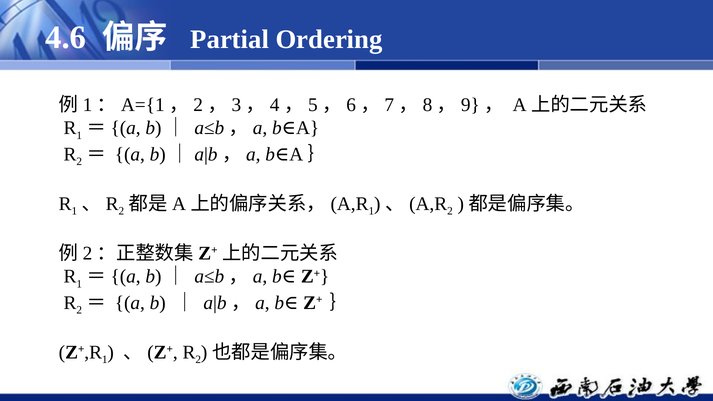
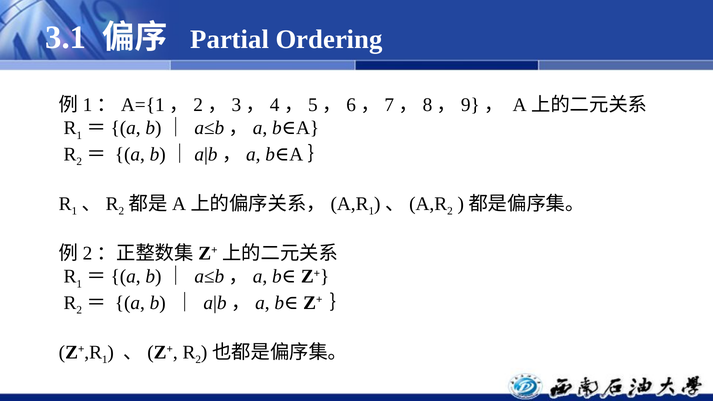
4.6: 4.6 -> 3.1
